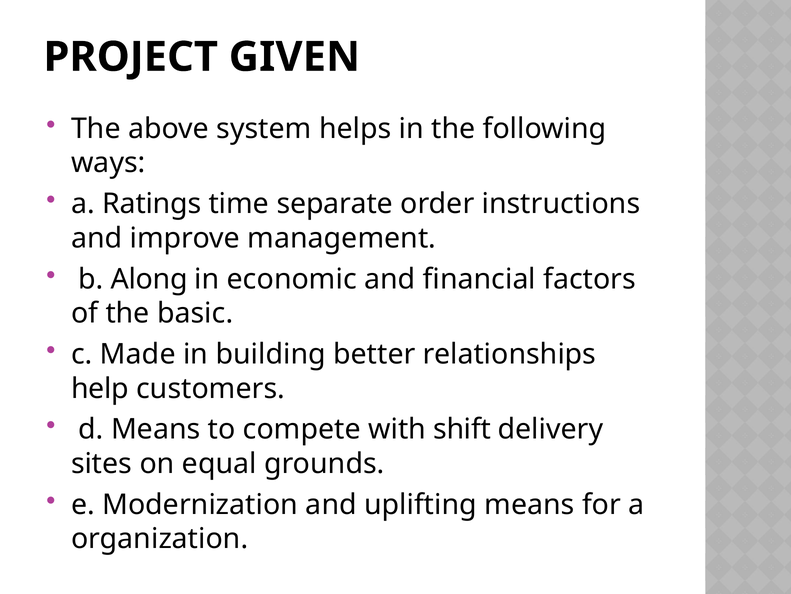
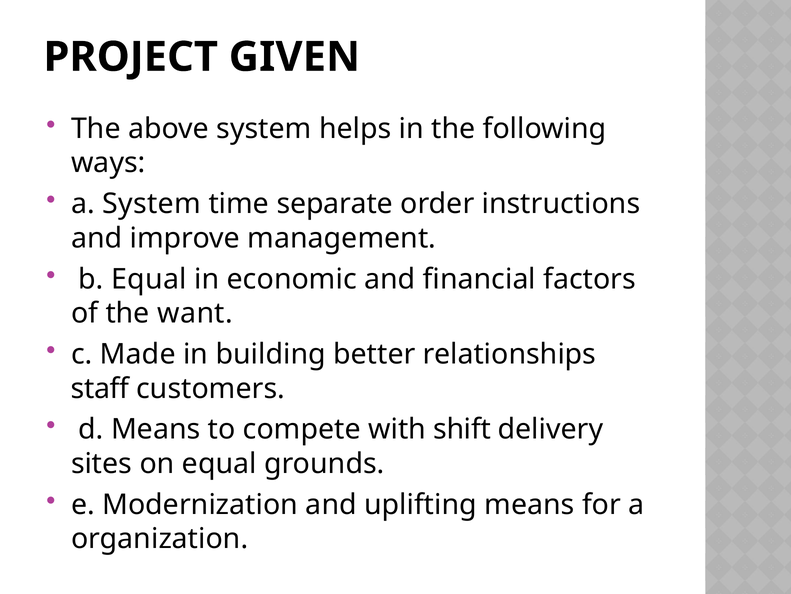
a Ratings: Ratings -> System
b Along: Along -> Equal
basic: basic -> want
help: help -> staff
